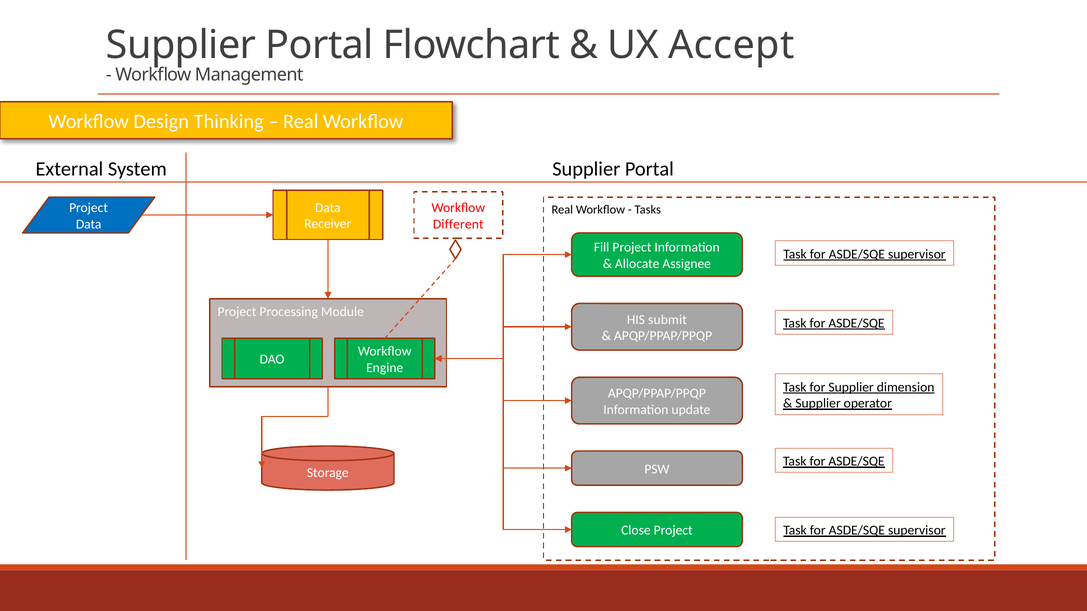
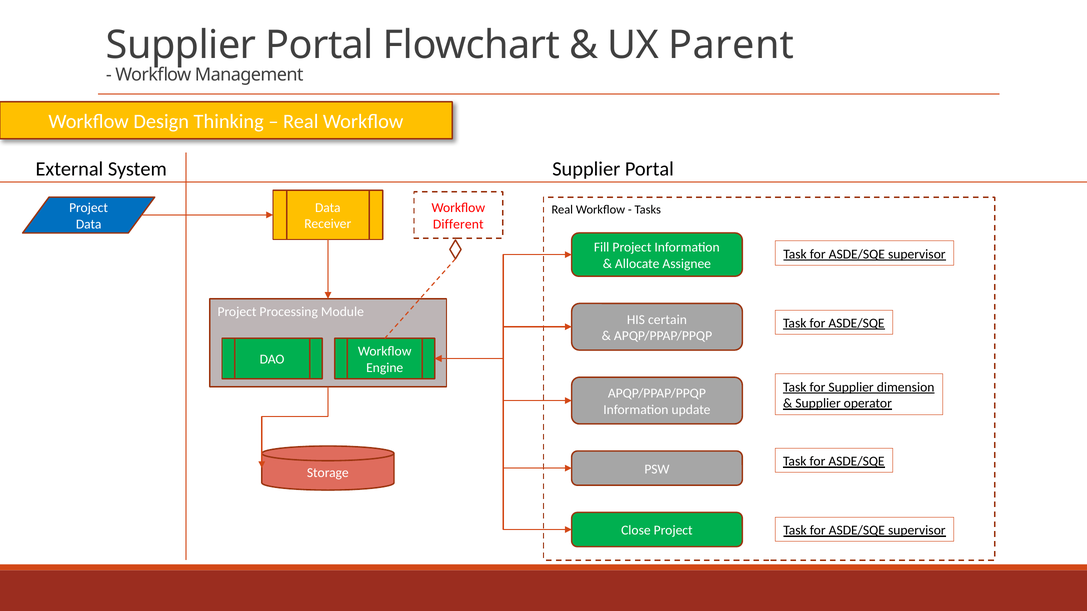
Accept: Accept -> Parent
submit: submit -> certain
